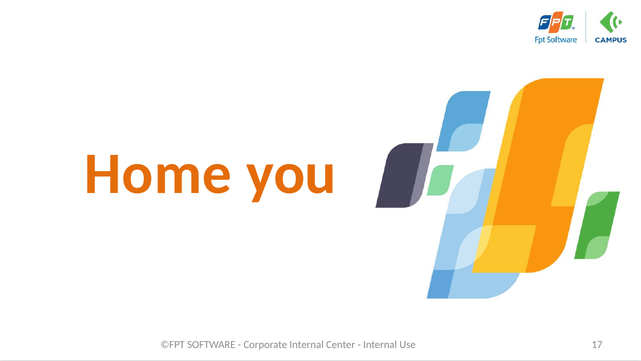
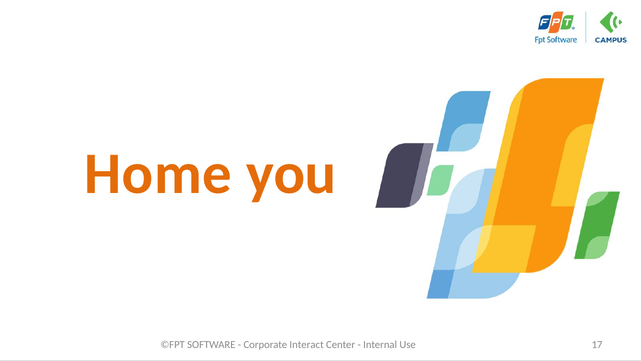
Corporate Internal: Internal -> Interact
